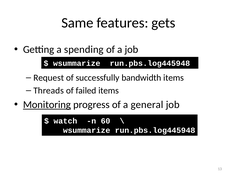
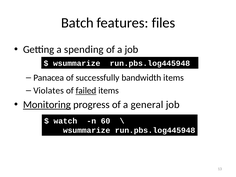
Same: Same -> Batch
gets: gets -> files
Request: Request -> Panacea
Threads: Threads -> Violates
failed underline: none -> present
